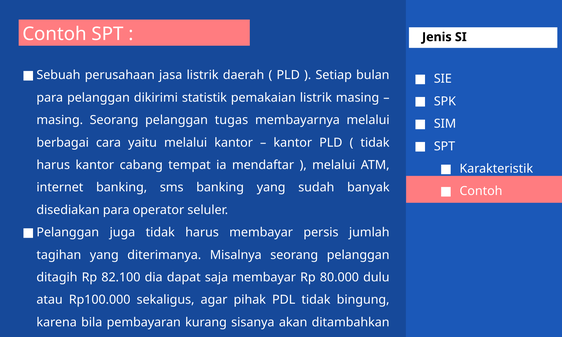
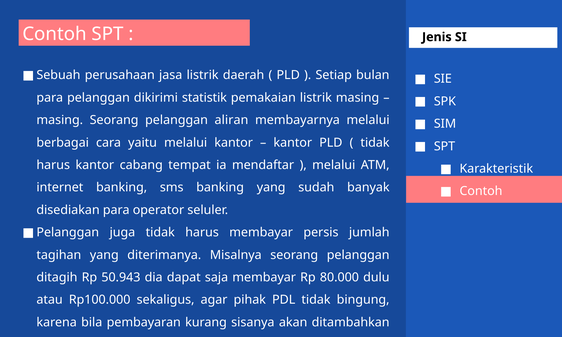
tugas: tugas -> aliran
82.100: 82.100 -> 50.943
